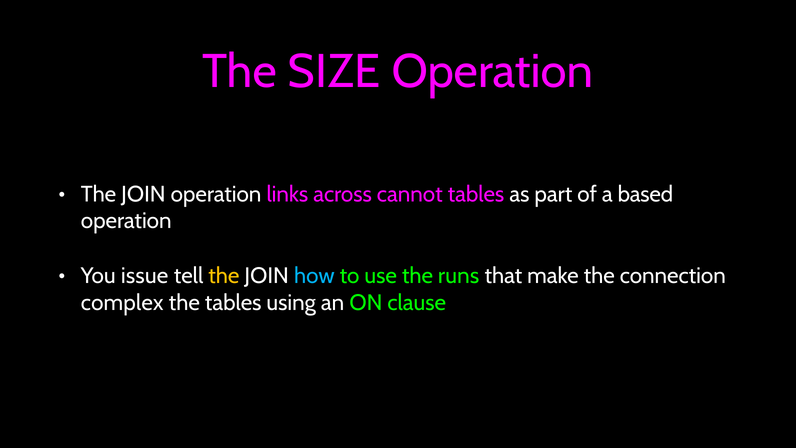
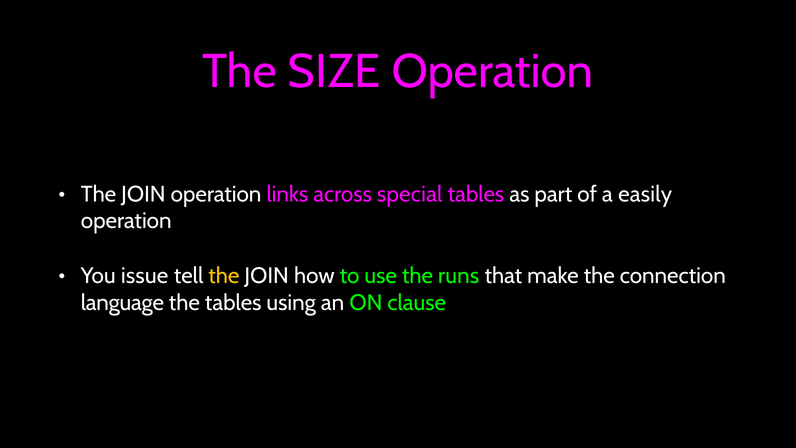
cannot: cannot -> special
based: based -> easily
how colour: light blue -> white
complex: complex -> language
